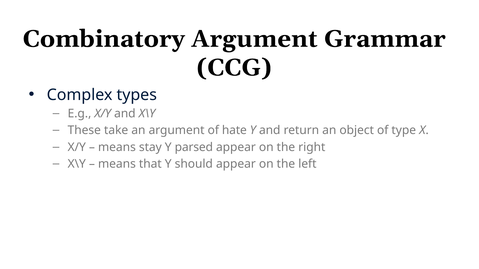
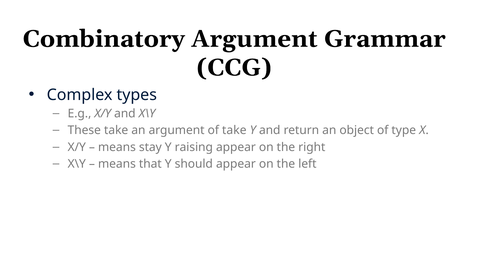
of hate: hate -> take
parsed: parsed -> raising
